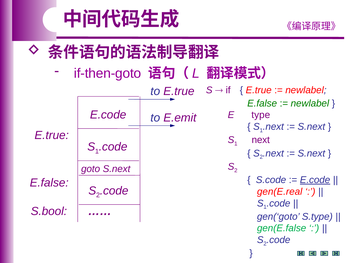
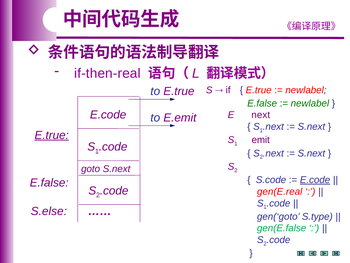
if-then-goto: if-then-goto -> if-then-real
type: type -> next
E.true at (52, 135) underline: none -> present
next: next -> emit
S.bool: S.bool -> S.else
